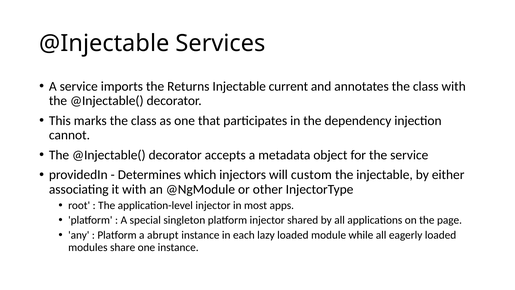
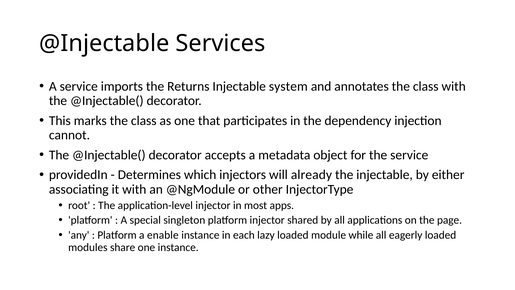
current: current -> system
custom: custom -> already
abrupt: abrupt -> enable
